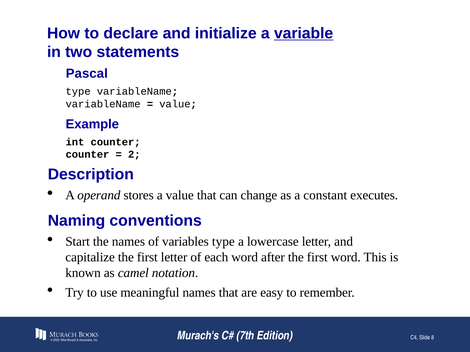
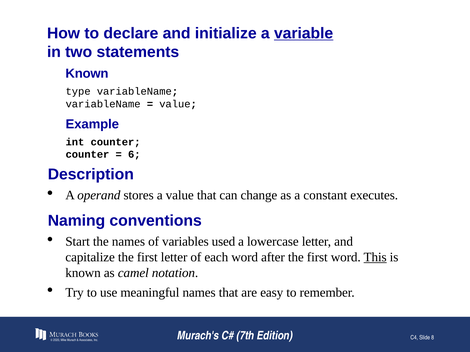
Pascal at (87, 74): Pascal -> Known
2: 2 -> 6
variables type: type -> used
This underline: none -> present
